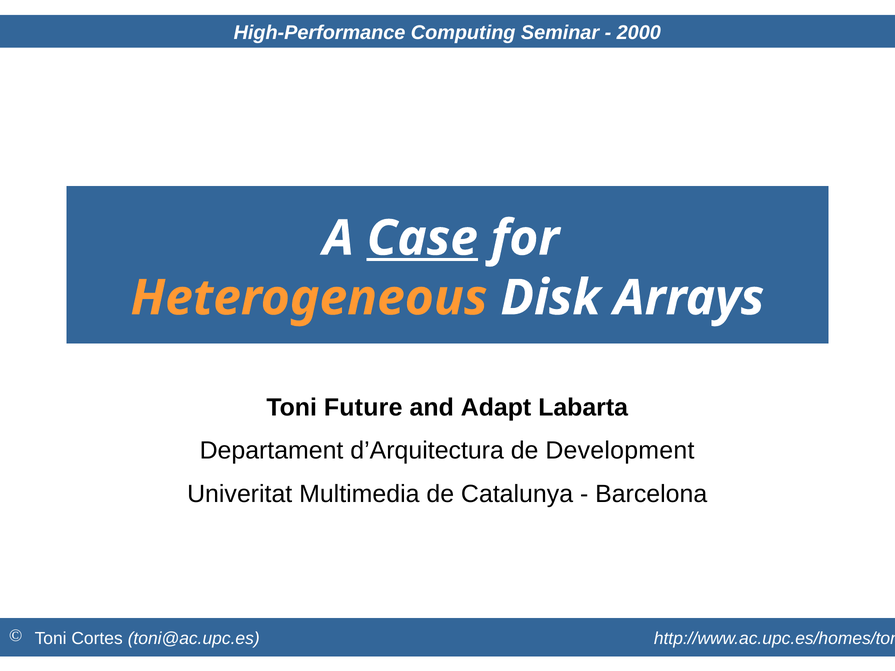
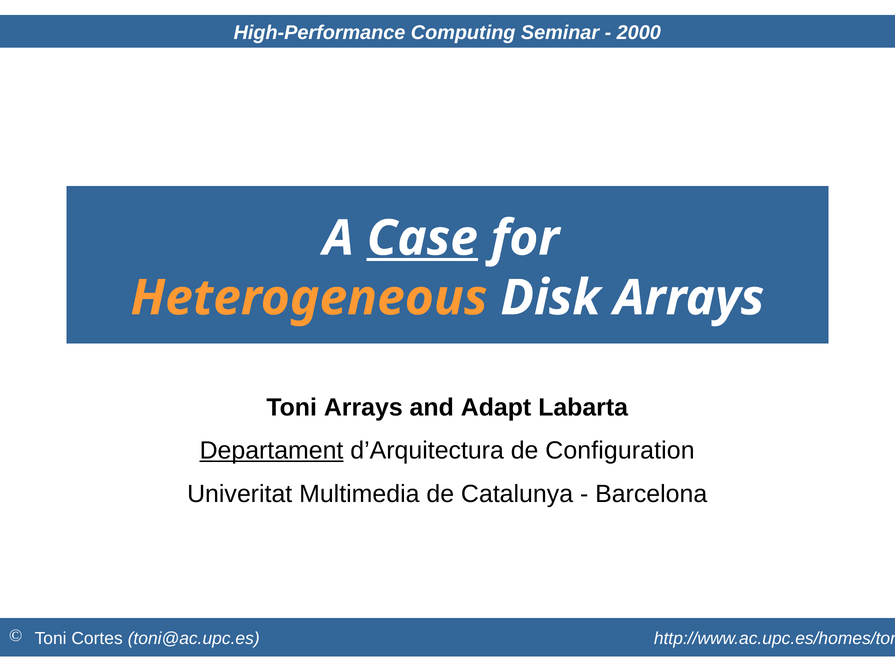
Toni Future: Future -> Arrays
Departament underline: none -> present
Development: Development -> Configuration
